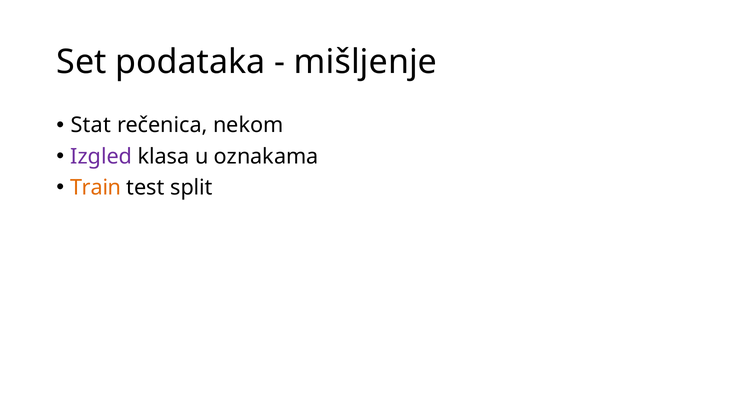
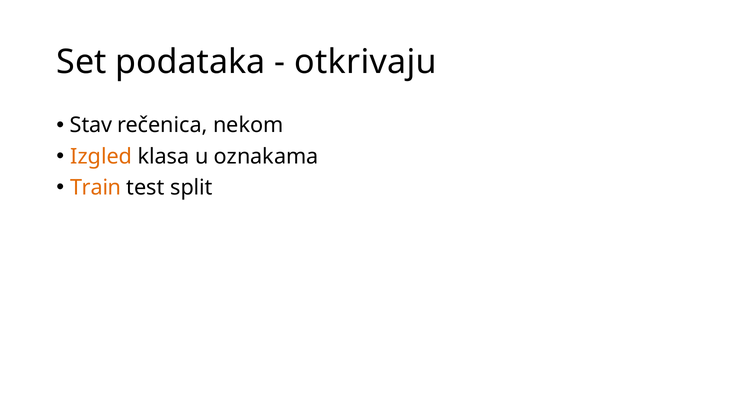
mišljenje: mišljenje -> otkrivaju
Stat: Stat -> Stav
Izgled colour: purple -> orange
